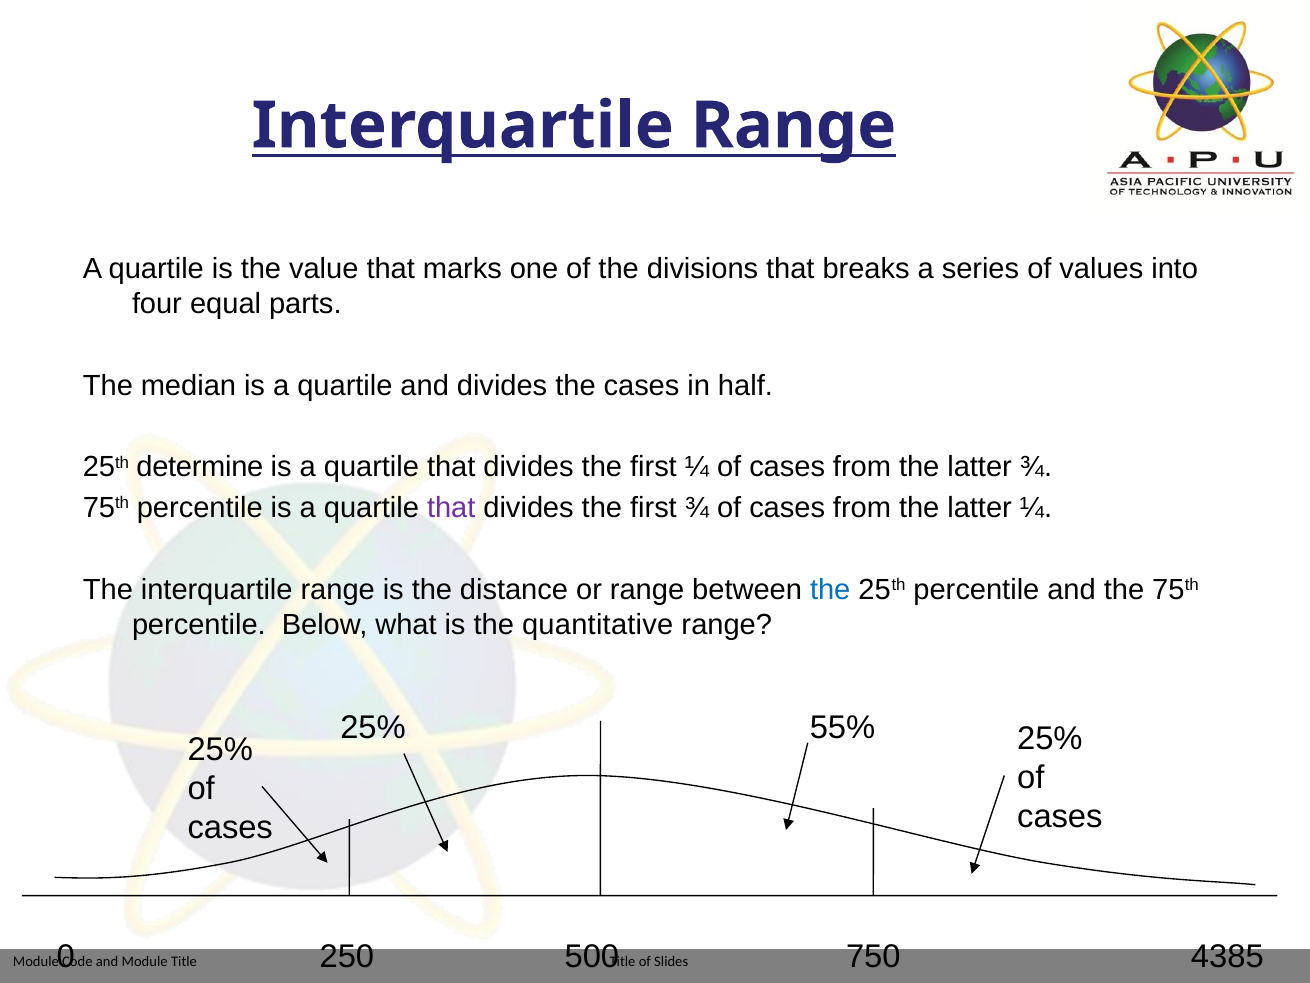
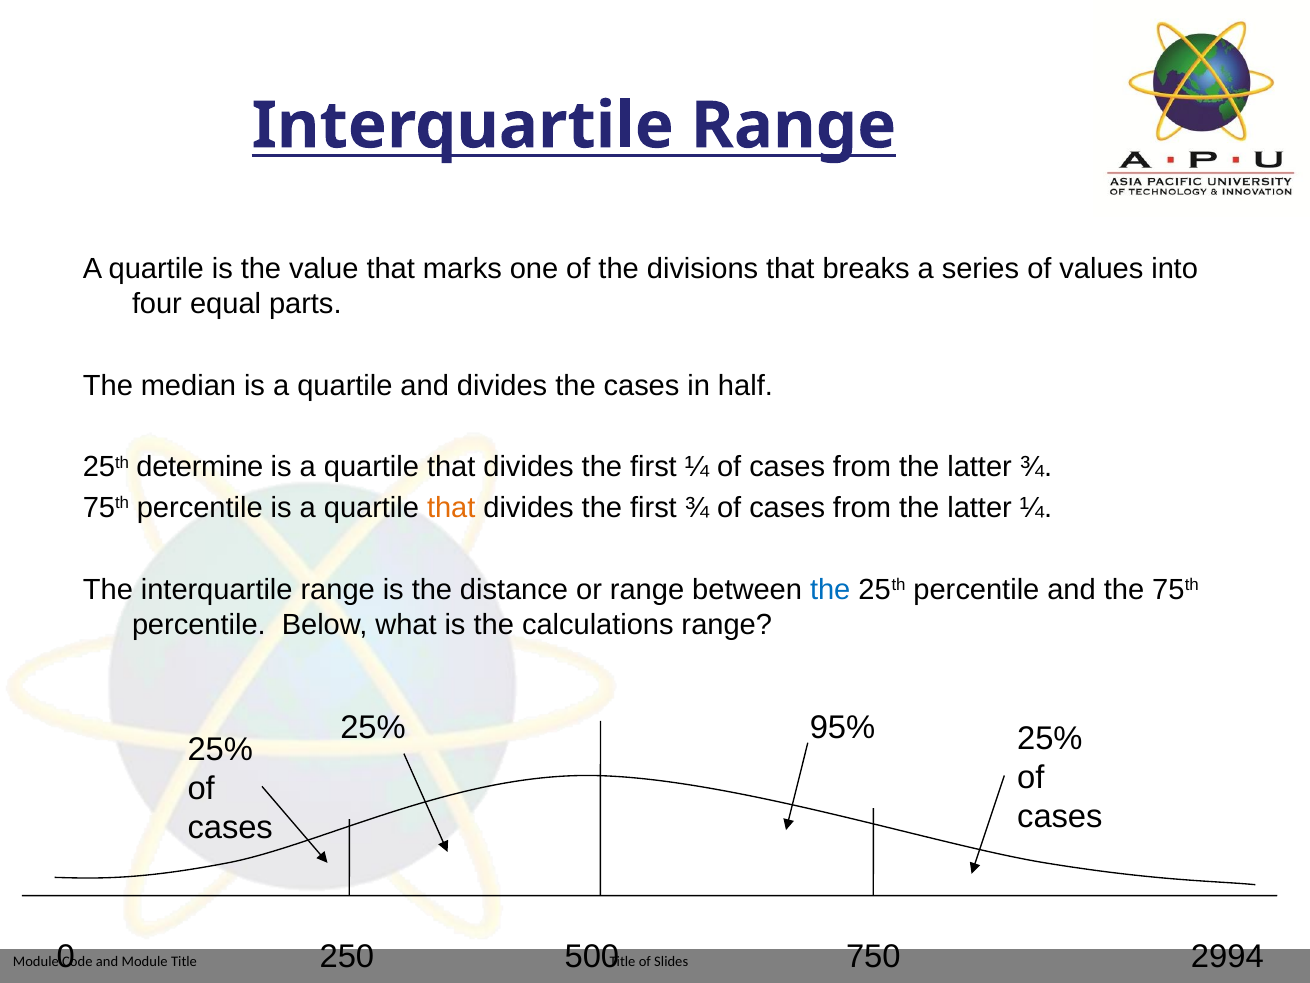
that at (451, 508) colour: purple -> orange
quantitative: quantitative -> calculations
55%: 55% -> 95%
4385: 4385 -> 2994
